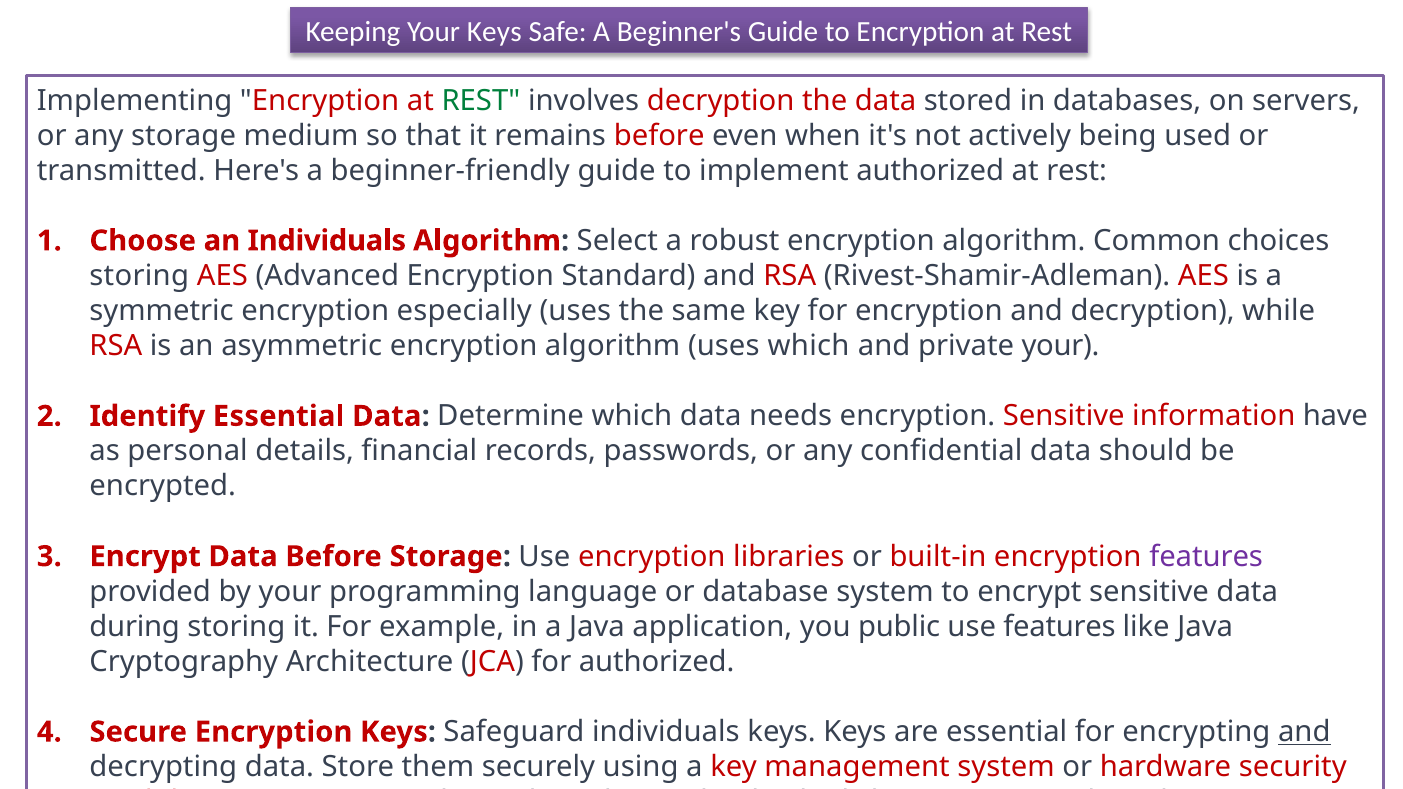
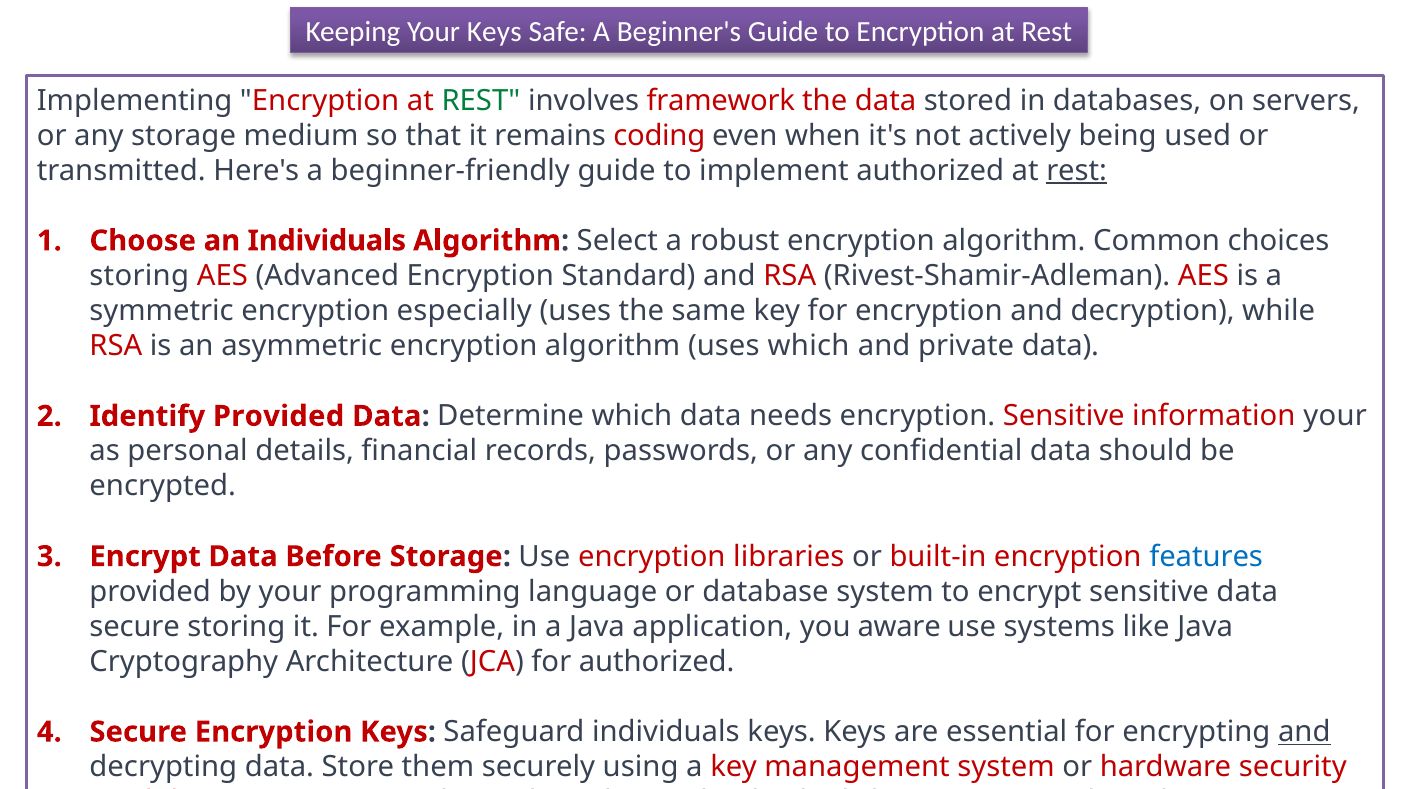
involves decryption: decryption -> framework
remains before: before -> coding
rest at (1077, 171) underline: none -> present
private your: your -> data
Identify Essential: Essential -> Provided
information have: have -> your
features at (1206, 557) colour: purple -> blue
during at (135, 627): during -> secure
public: public -> aware
use features: features -> systems
